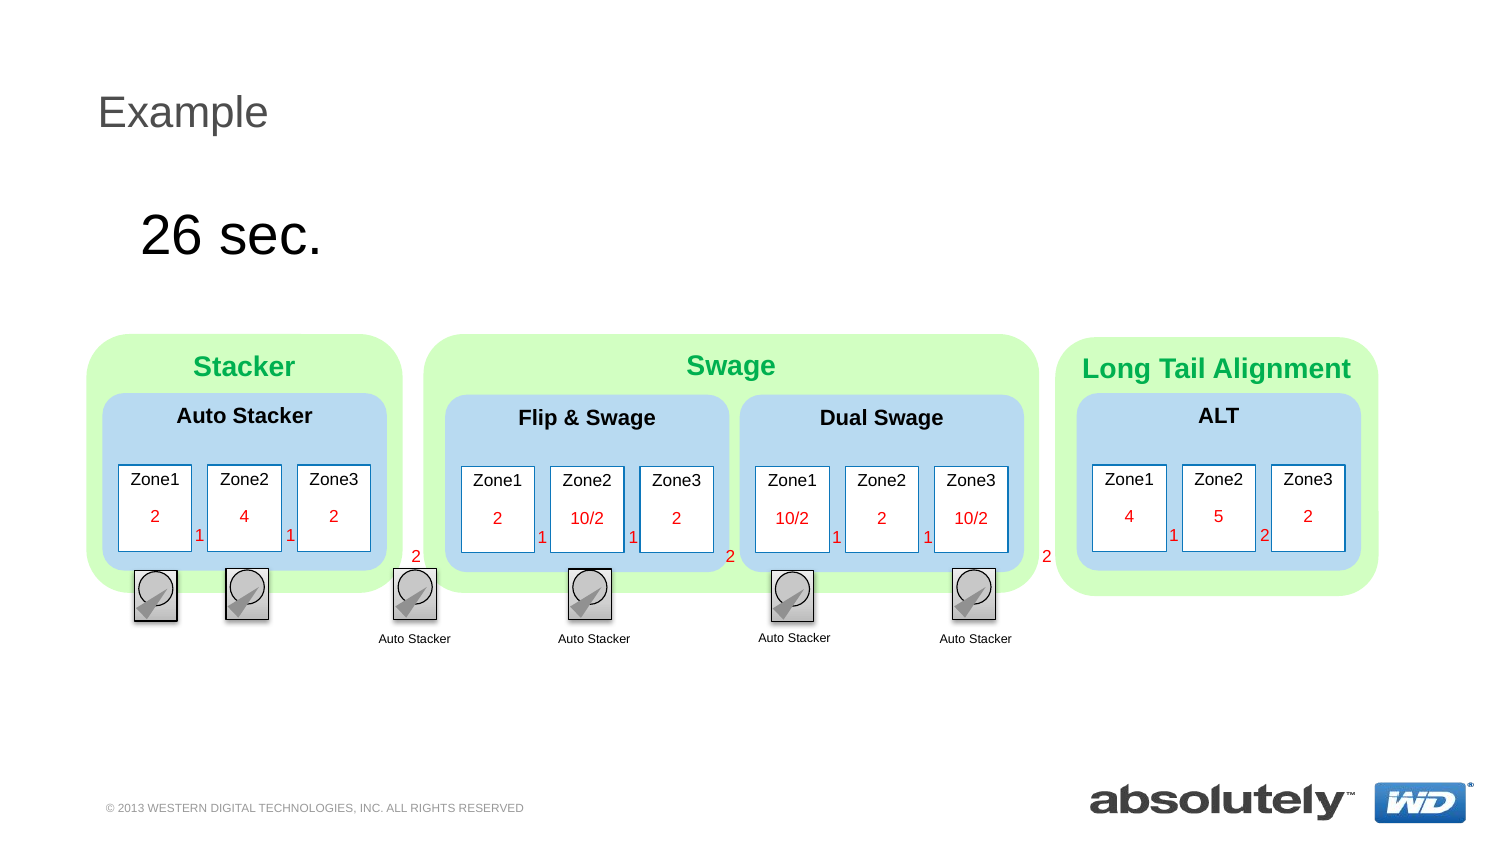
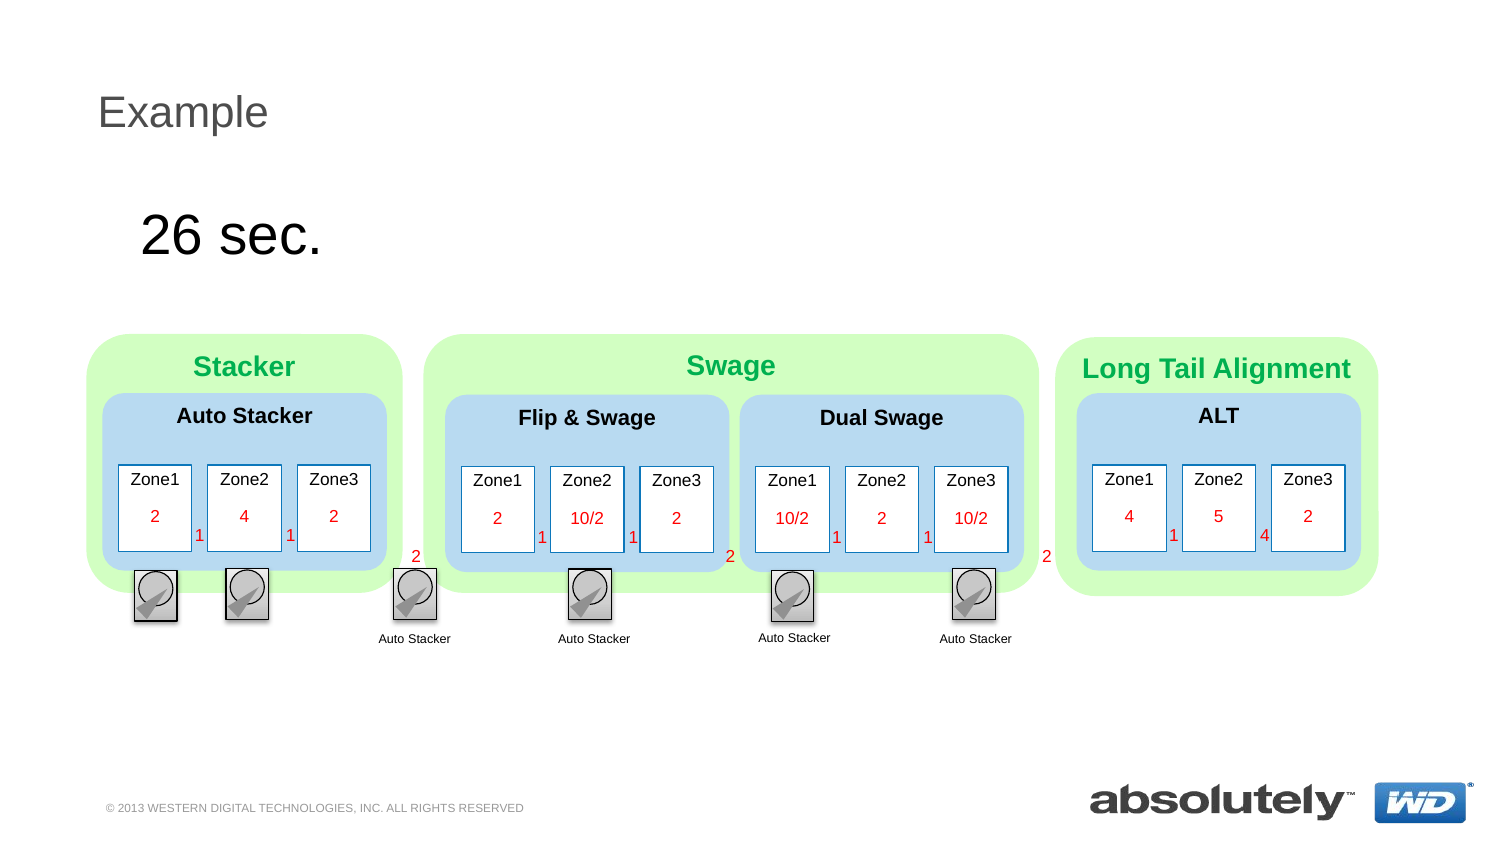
1 2: 2 -> 4
